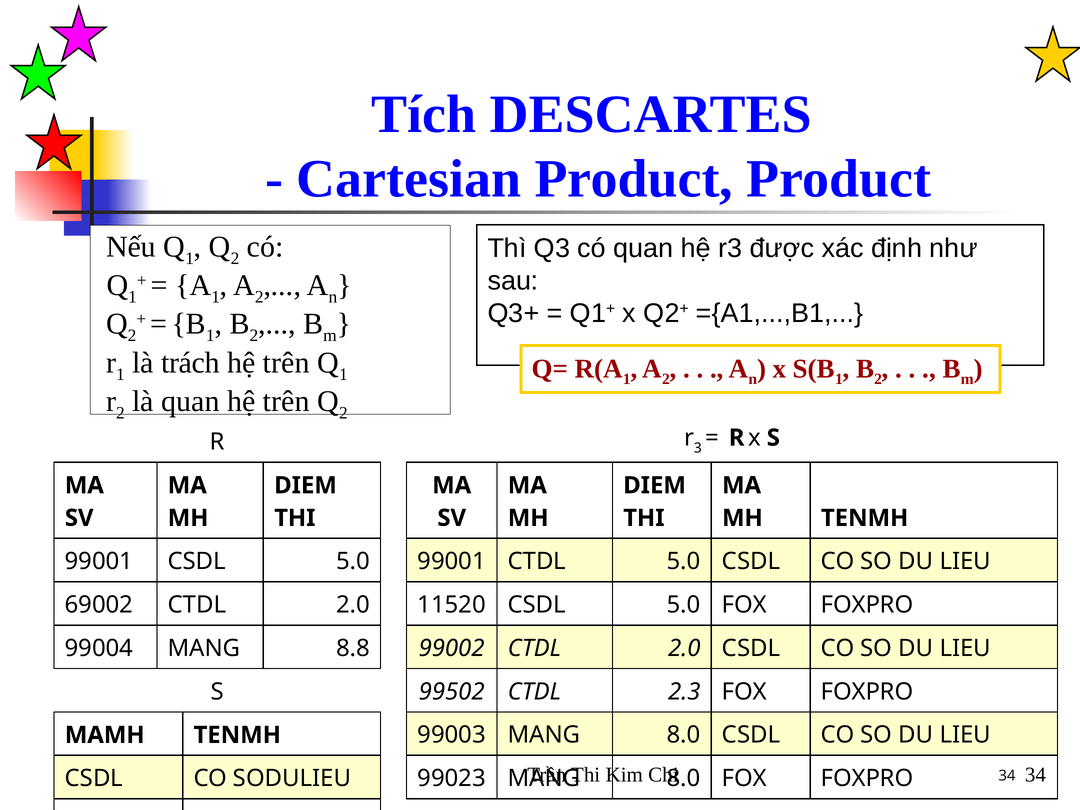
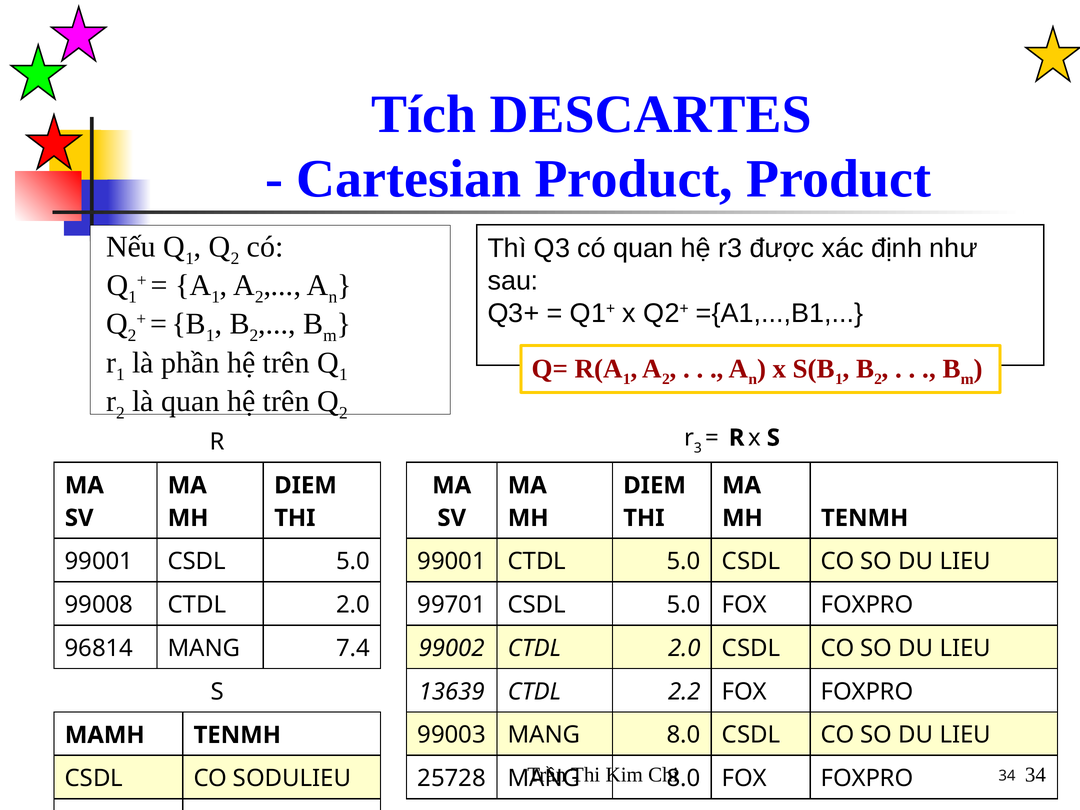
trách: trách -> phần
69002: 69002 -> 99008
11520: 11520 -> 99701
99004: 99004 -> 96814
8.8: 8.8 -> 7.4
99502: 99502 -> 13639
2.3: 2.3 -> 2.2
99023: 99023 -> 25728
